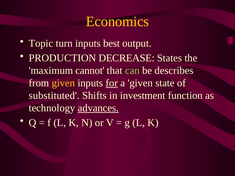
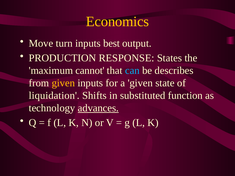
Topic: Topic -> Move
DECREASE: DECREASE -> RESPONSE
can colour: light green -> light blue
for underline: present -> none
substituted: substituted -> liquidation
investment: investment -> substituted
